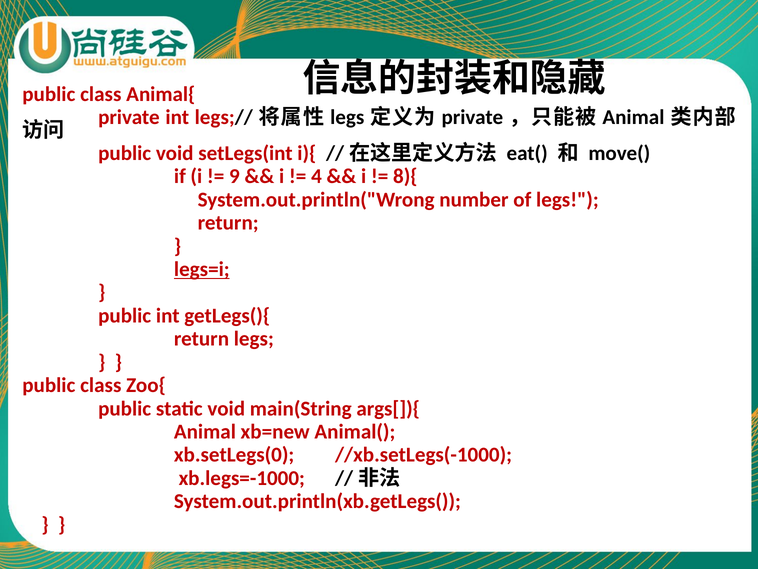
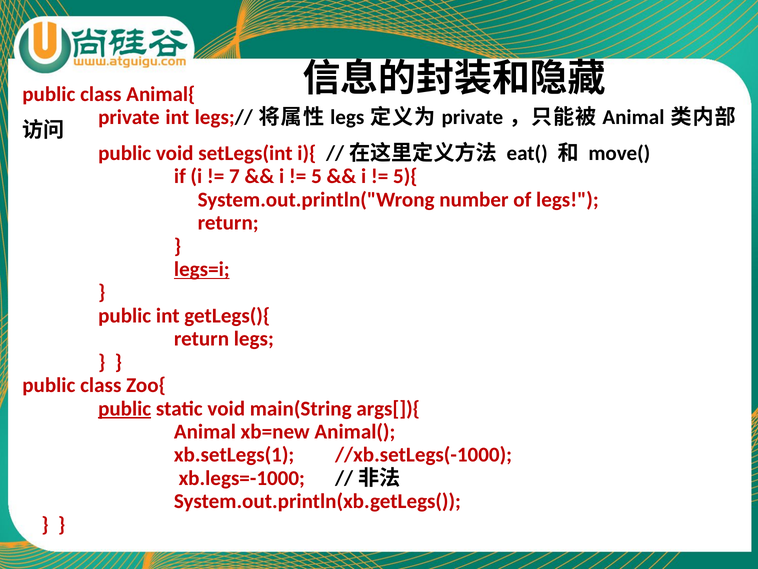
9: 9 -> 7
4: 4 -> 5
8){: 8){ -> 5){
public at (125, 408) underline: none -> present
xb.setLegs(0: xb.setLegs(0 -> xb.setLegs(1
